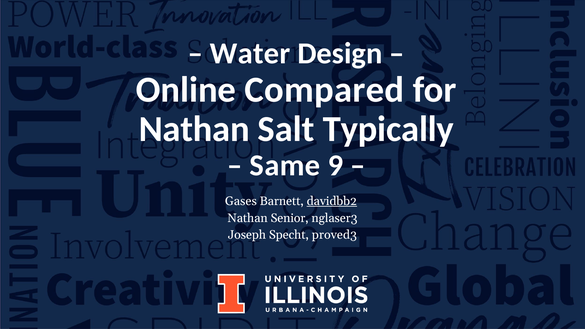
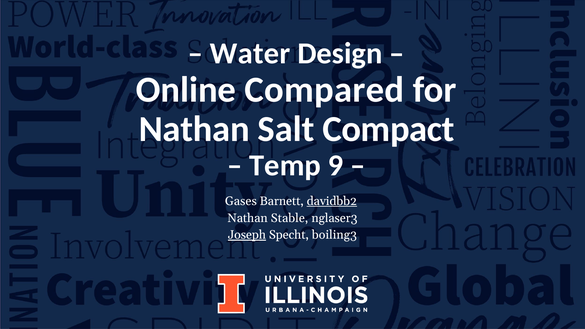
Typically: Typically -> Compact
Same: Same -> Temp
Senior: Senior -> Stable
Joseph underline: none -> present
proved3: proved3 -> boiling3
